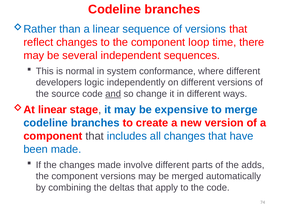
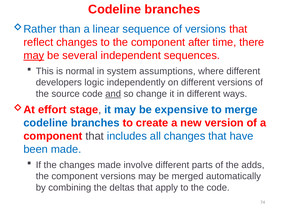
loop: loop -> after
may at (34, 55) underline: none -> present
conformance: conformance -> assumptions
linear at (52, 109): linear -> effort
